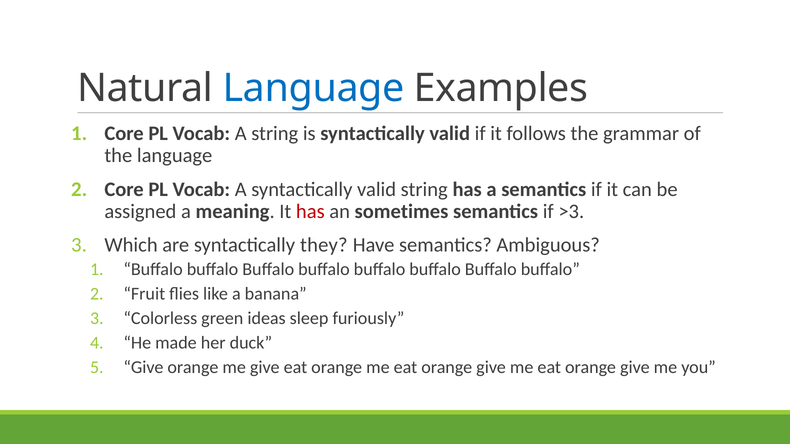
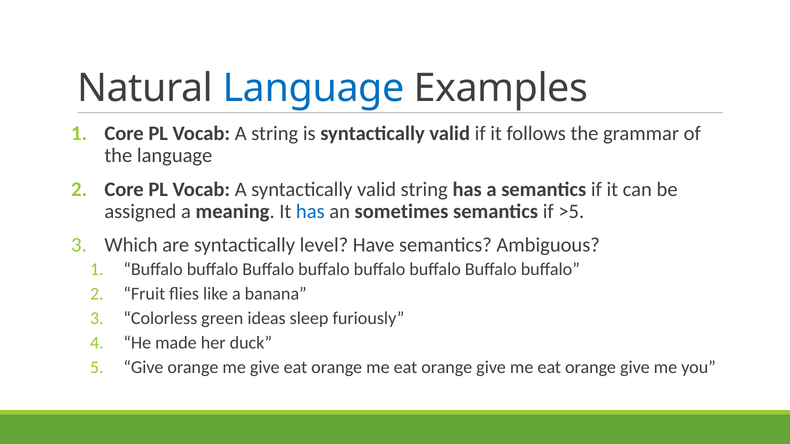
has at (310, 212) colour: red -> blue
>3: >3 -> >5
they: they -> level
